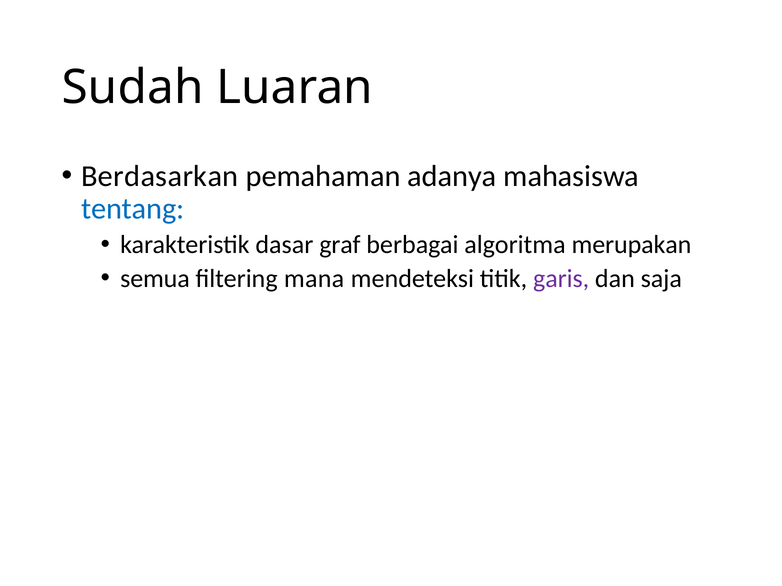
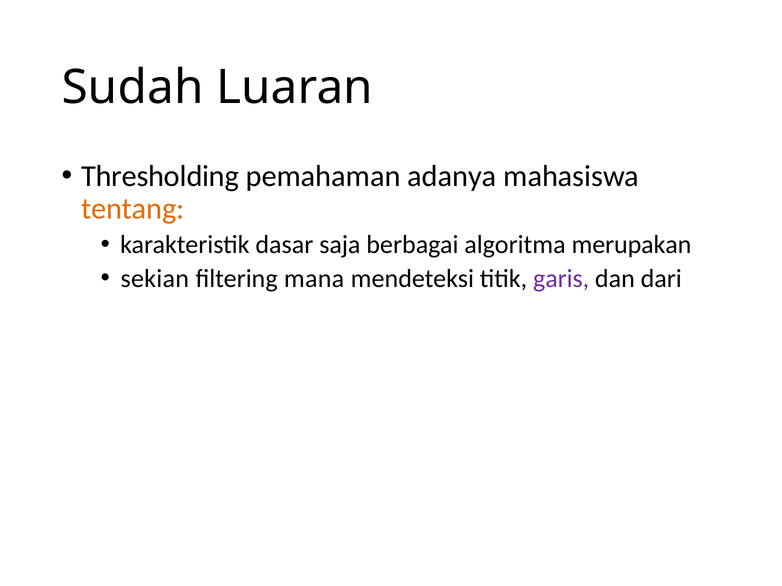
Berdasarkan: Berdasarkan -> Thresholding
tentang colour: blue -> orange
graf: graf -> saja
semua: semua -> sekian
saja: saja -> dari
